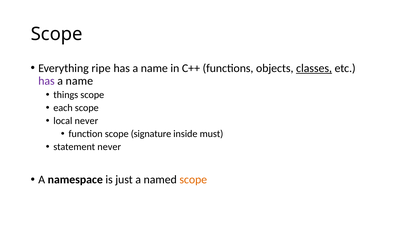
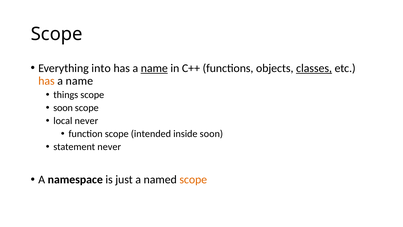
ripe: ripe -> into
name at (154, 68) underline: none -> present
has at (46, 81) colour: purple -> orange
each at (63, 108): each -> soon
signature: signature -> intended
inside must: must -> soon
